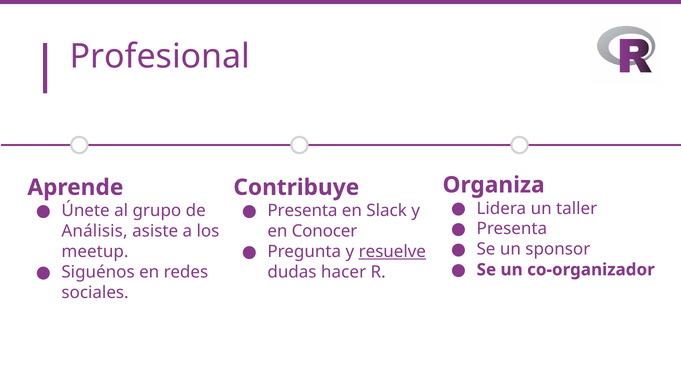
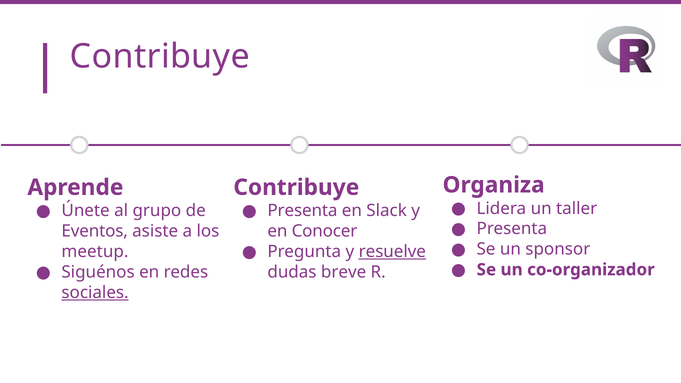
Profesional at (160, 56): Profesional -> Contribuye
Análisis: Análisis -> Eventos
hacer: hacer -> breve
sociales underline: none -> present
